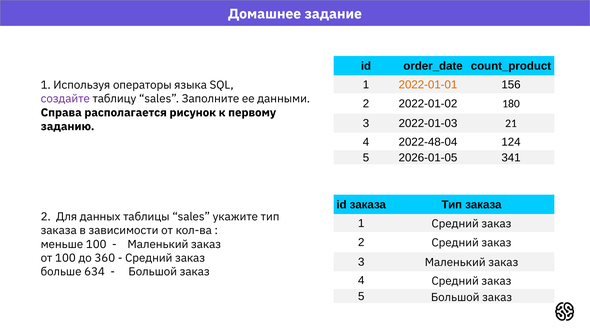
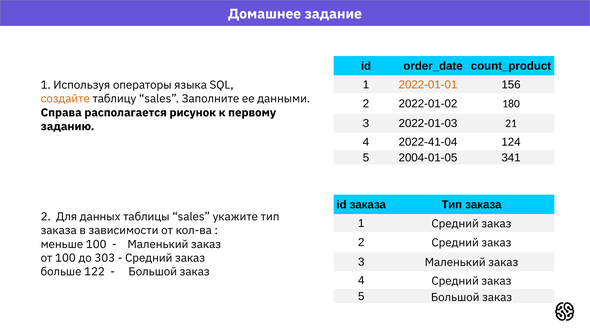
создайте colour: purple -> orange
2022-48-04: 2022-48-04 -> 2022-41-04
2026-01-05: 2026-01-05 -> 2004-01-05
360: 360 -> 303
634: 634 -> 122
